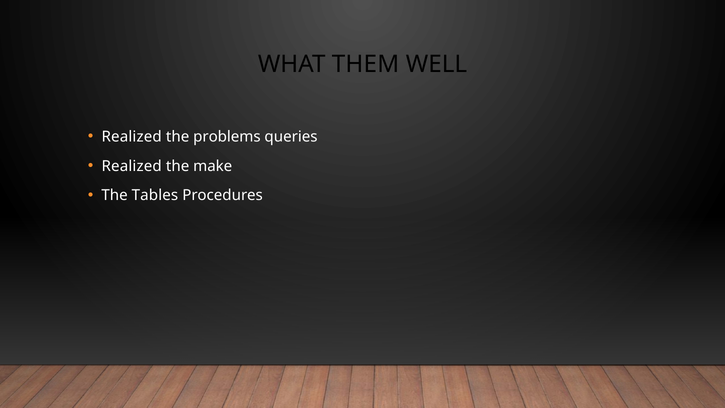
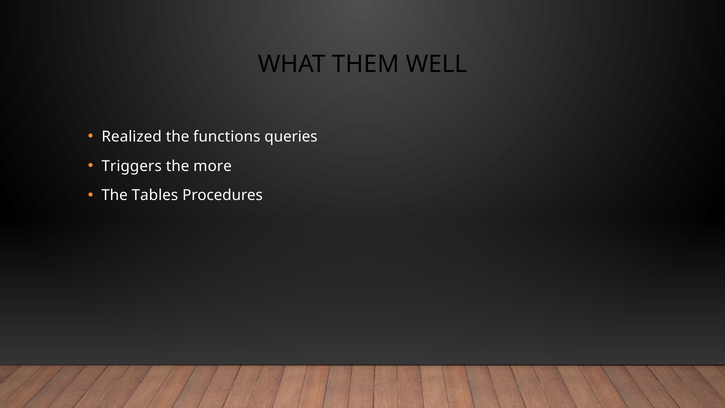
problems: problems -> functions
Realized at (132, 166): Realized -> Triggers
make: make -> more
